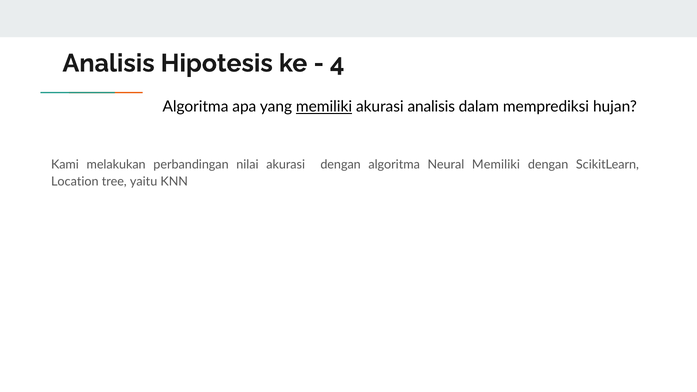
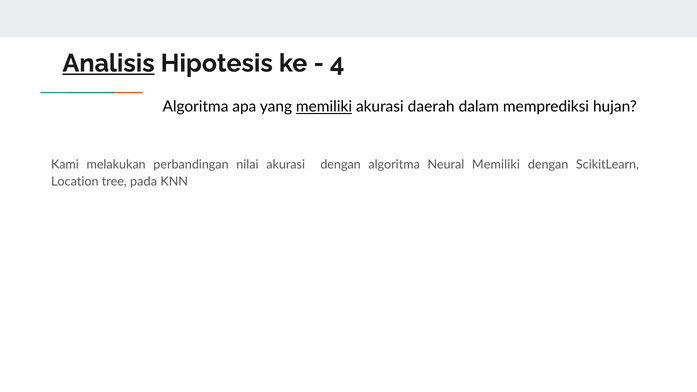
Analisis at (109, 63) underline: none -> present
akurasi analisis: analisis -> daerah
yaitu: yaitu -> pada
